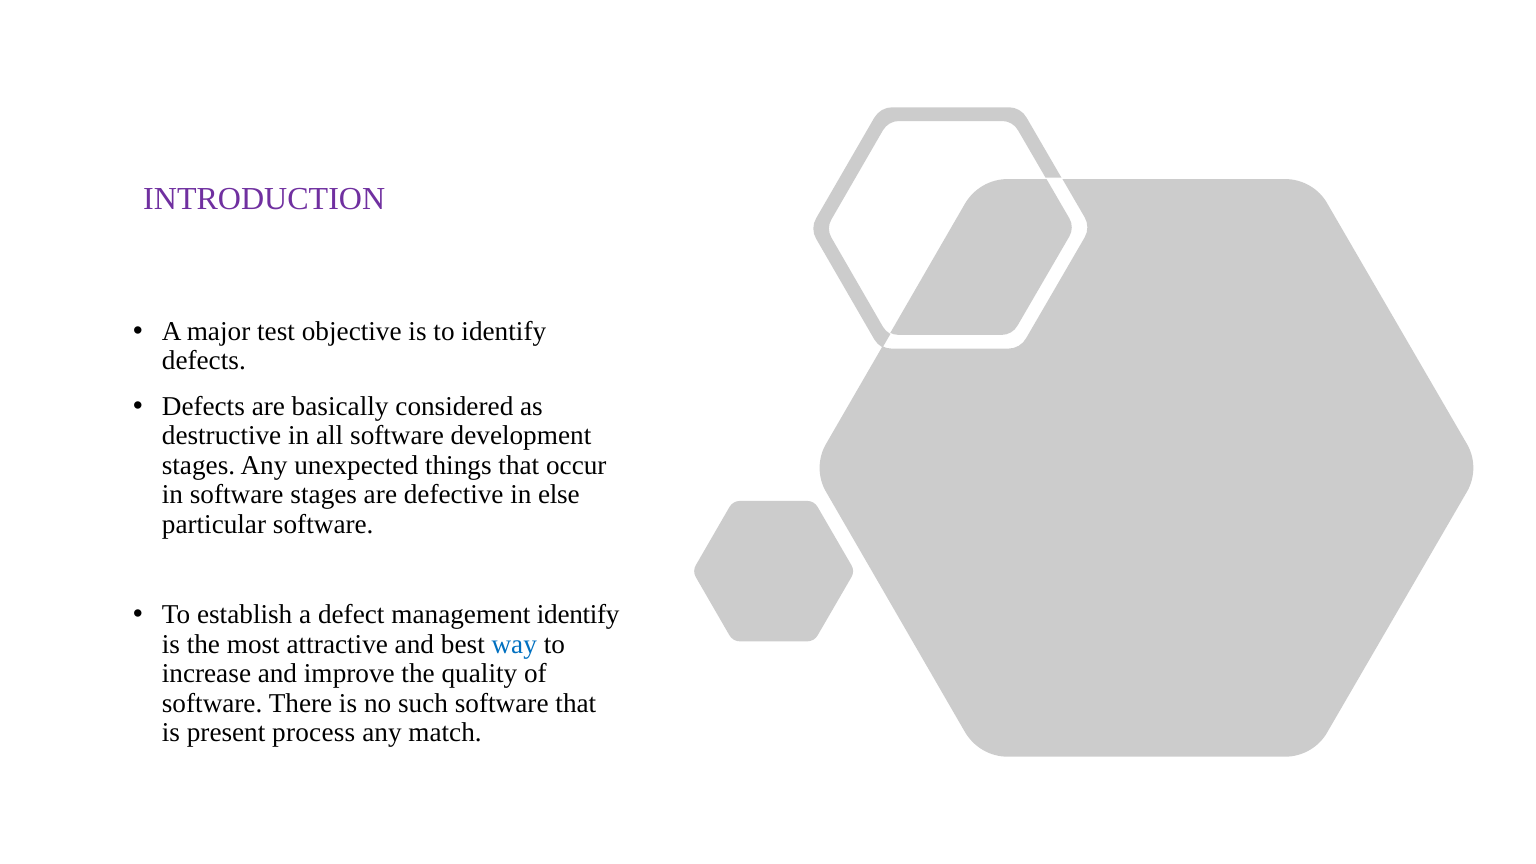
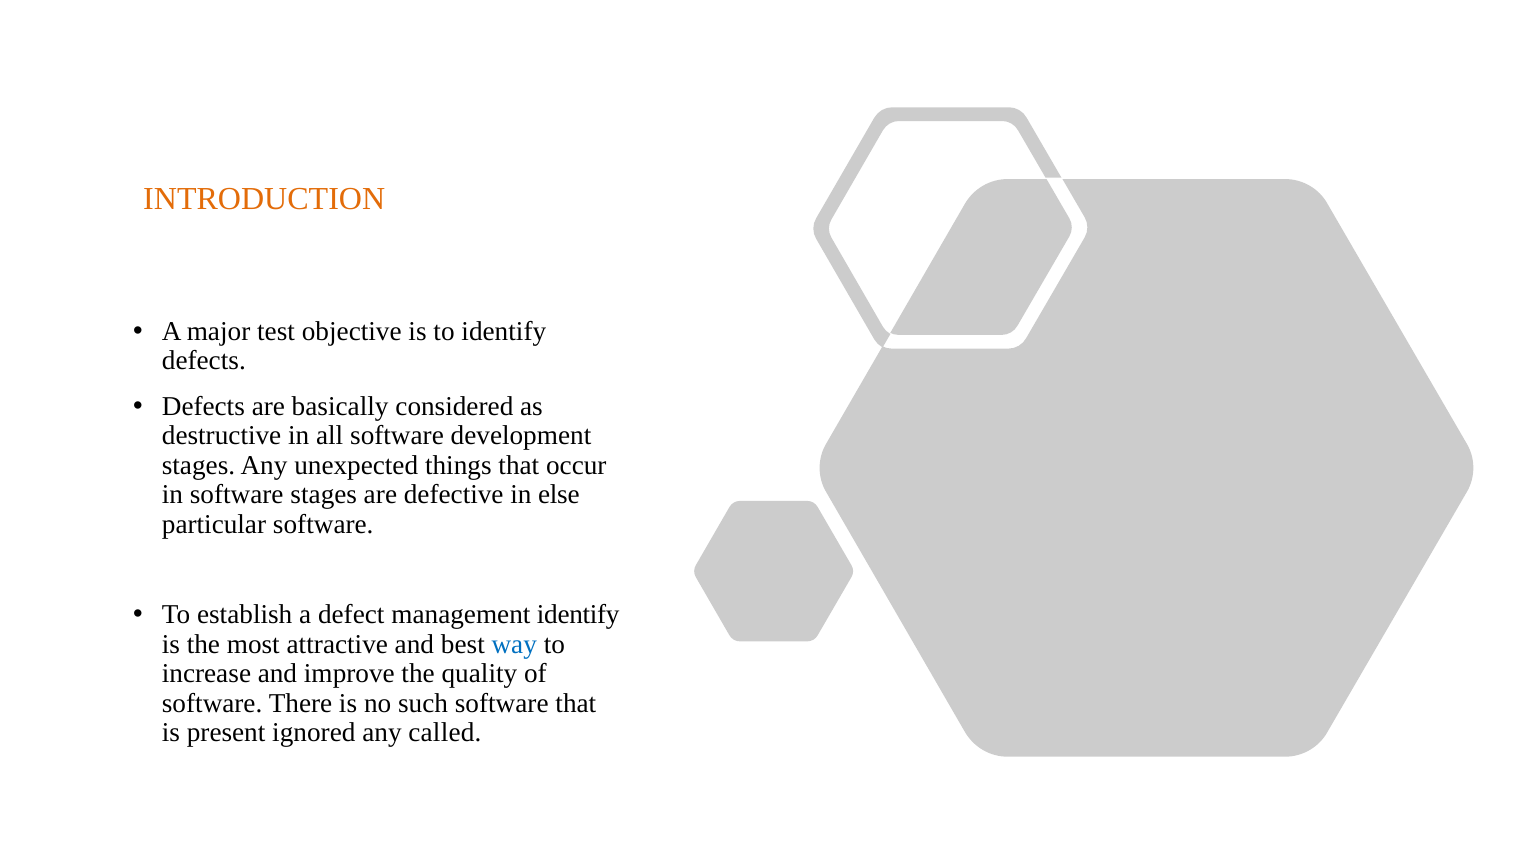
INTRODUCTION colour: purple -> orange
process: process -> ignored
match: match -> called
